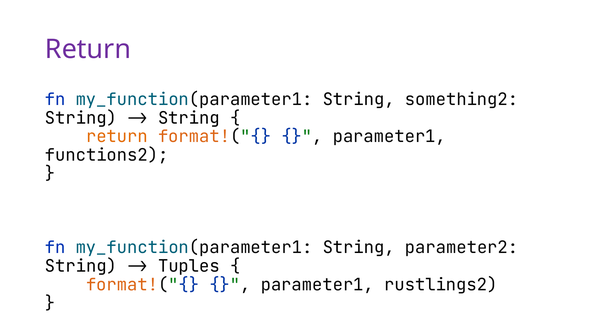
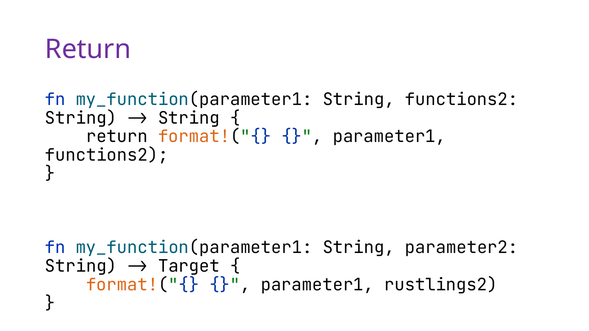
String something2: something2 -> functions2
return at (117, 137) colour: orange -> black
Tuples: Tuples -> Target
